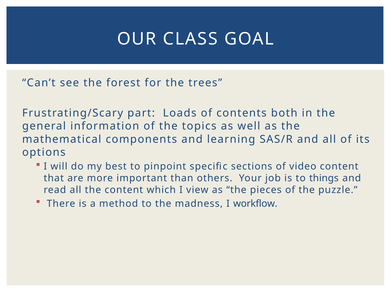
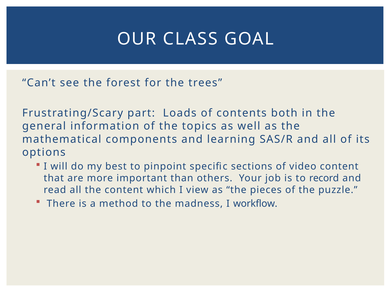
things: things -> record
